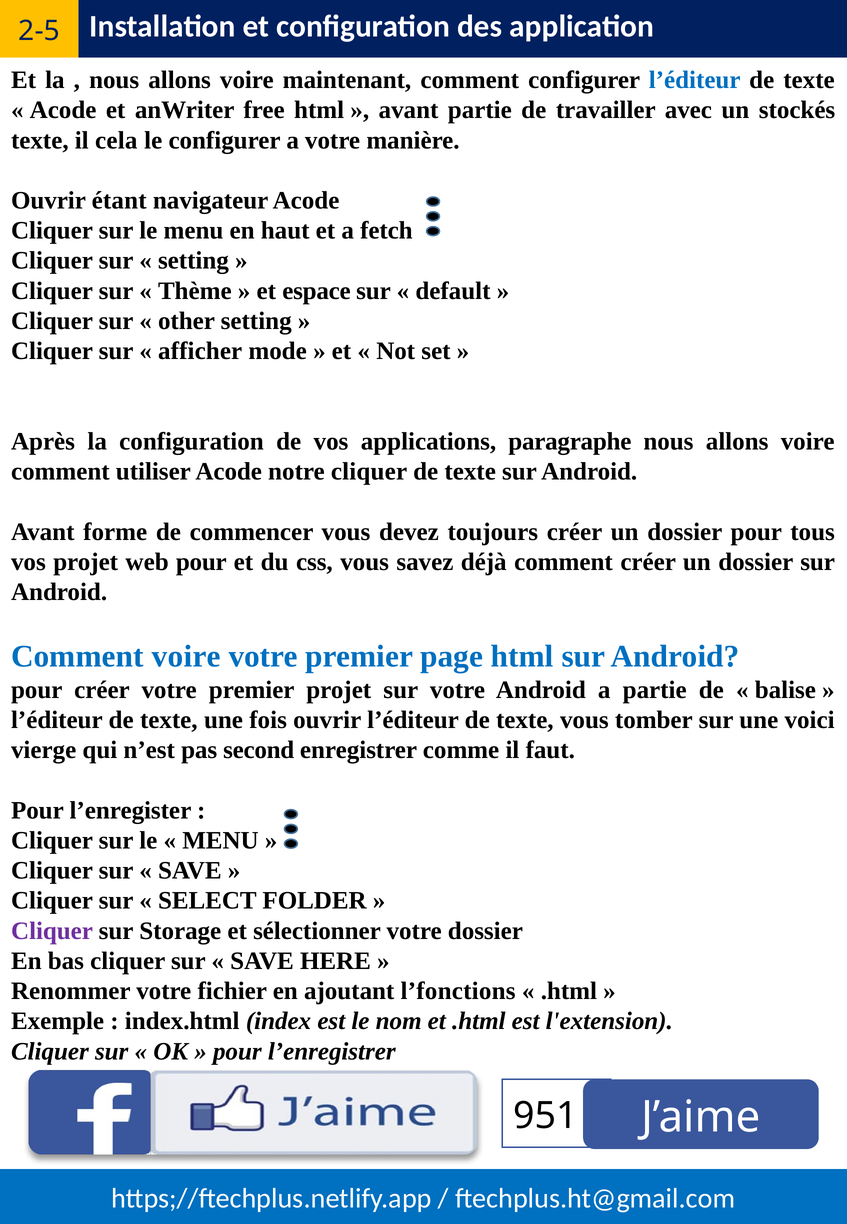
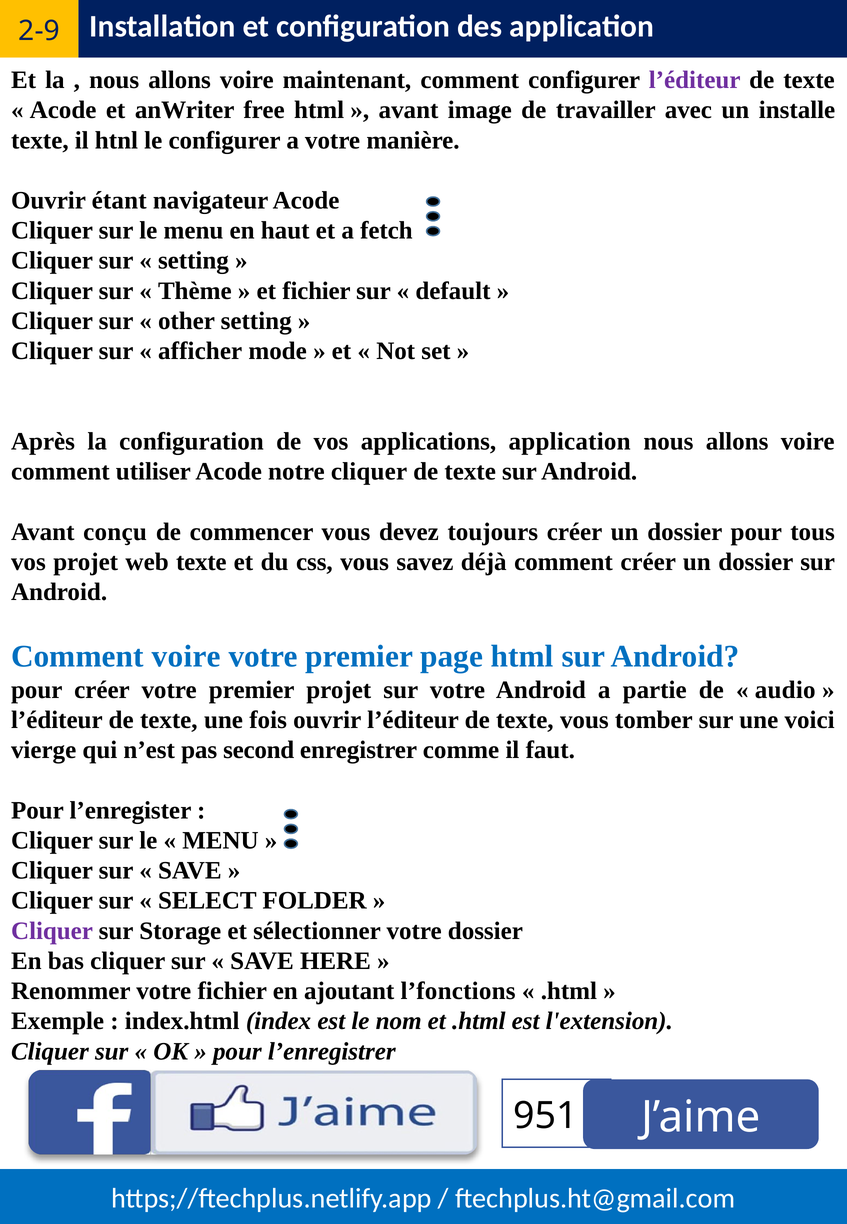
2-5: 2-5 -> 2-9
l’éditeur at (695, 80) colour: blue -> purple
avant partie: partie -> image
stockés: stockés -> installe
cela: cela -> htnl
et espace: espace -> fichier
applications paragraphe: paragraphe -> application
forme: forme -> conçu
web pour: pour -> texte
balise: balise -> audio
